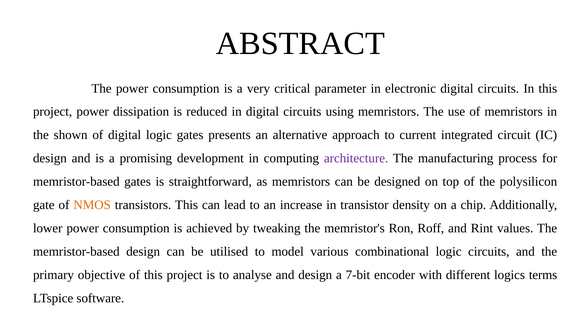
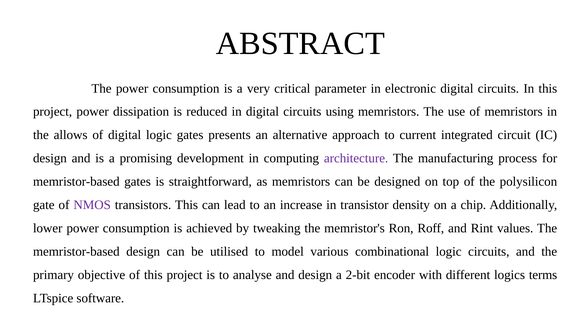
shown: shown -> allows
NMOS colour: orange -> purple
7-bit: 7-bit -> 2-bit
